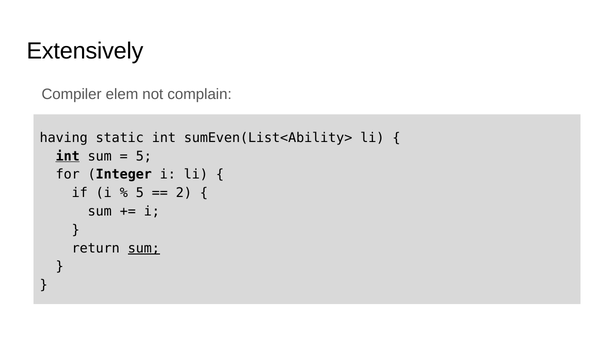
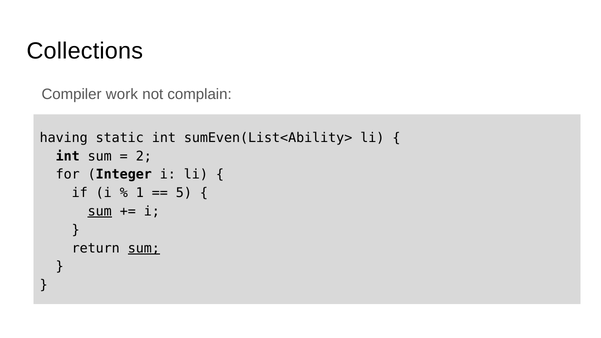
Extensively: Extensively -> Collections
elem: elem -> work
int at (68, 156) underline: present -> none
5 at (144, 156): 5 -> 2
5 at (140, 193): 5 -> 1
2: 2 -> 5
sum at (100, 211) underline: none -> present
